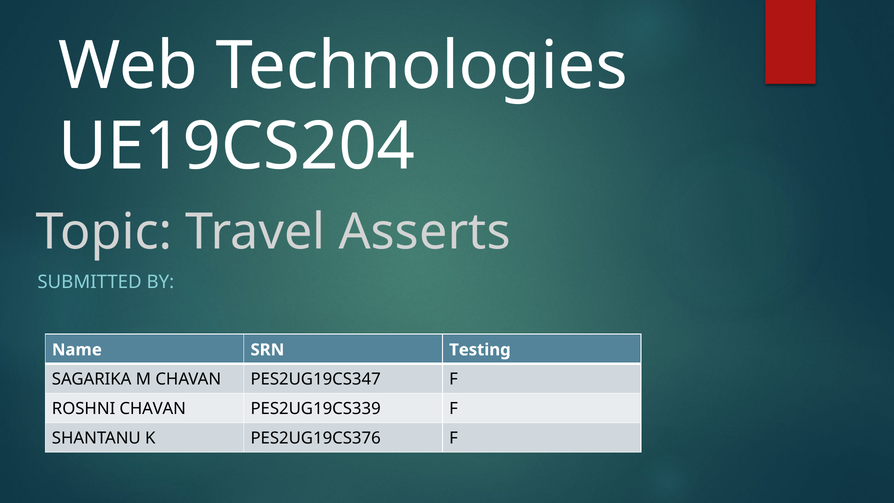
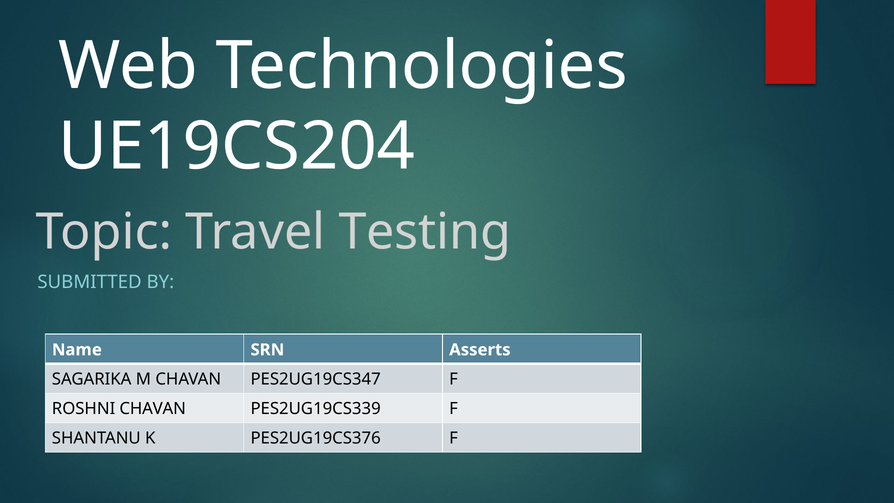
Asserts: Asserts -> Testing
Testing: Testing -> Asserts
